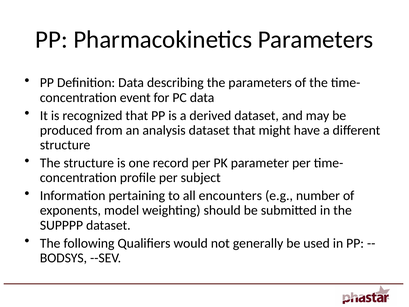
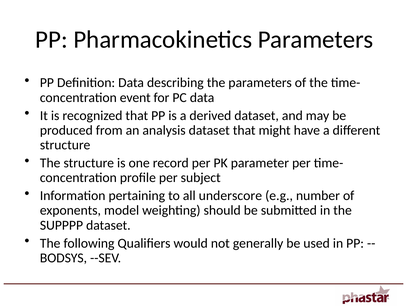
encounters: encounters -> underscore
